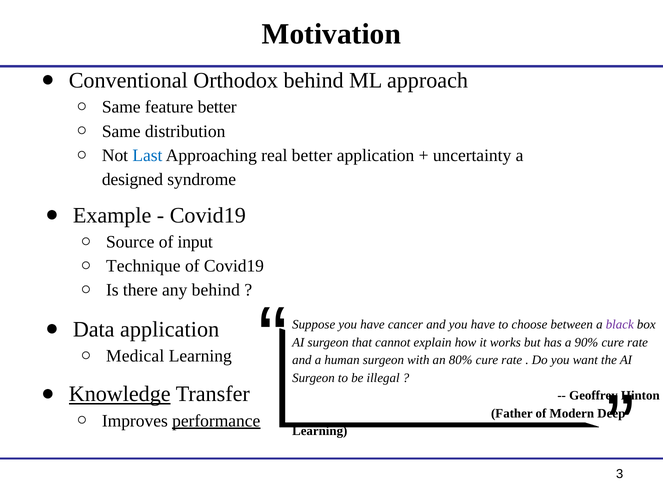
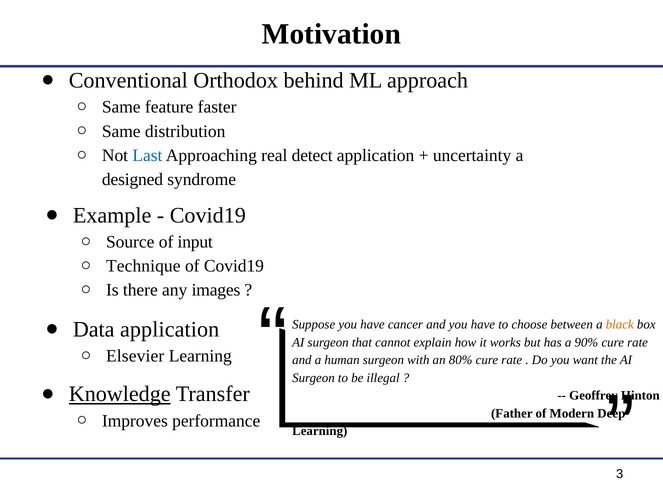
feature better: better -> faster
real better: better -> detect
any behind: behind -> images
black colour: purple -> orange
Medical: Medical -> Elsevier
performance underline: present -> none
